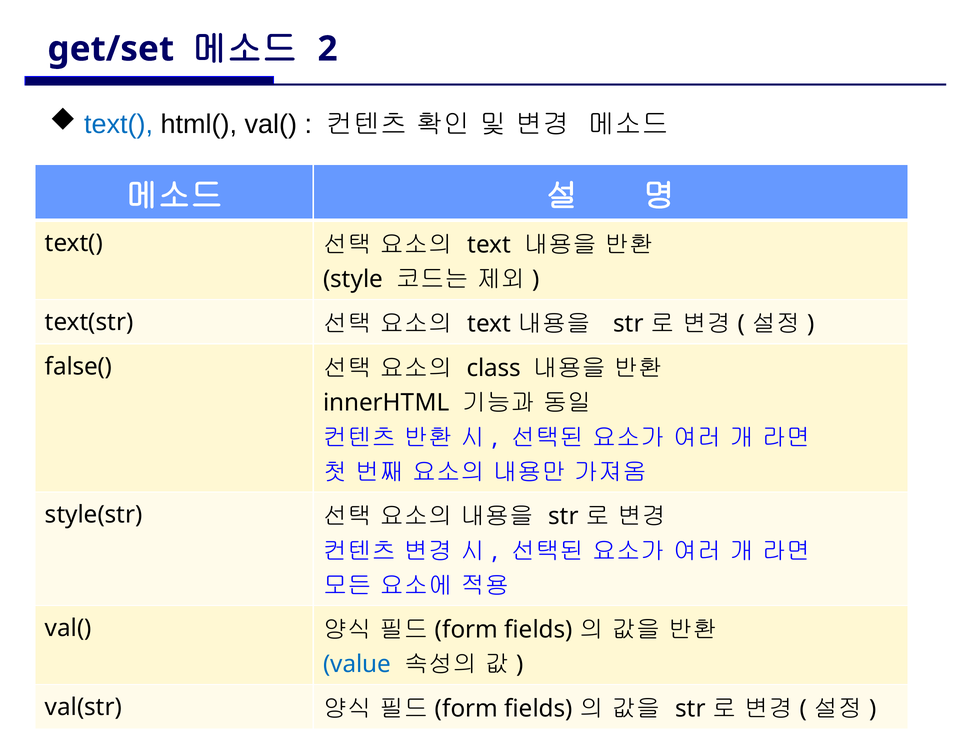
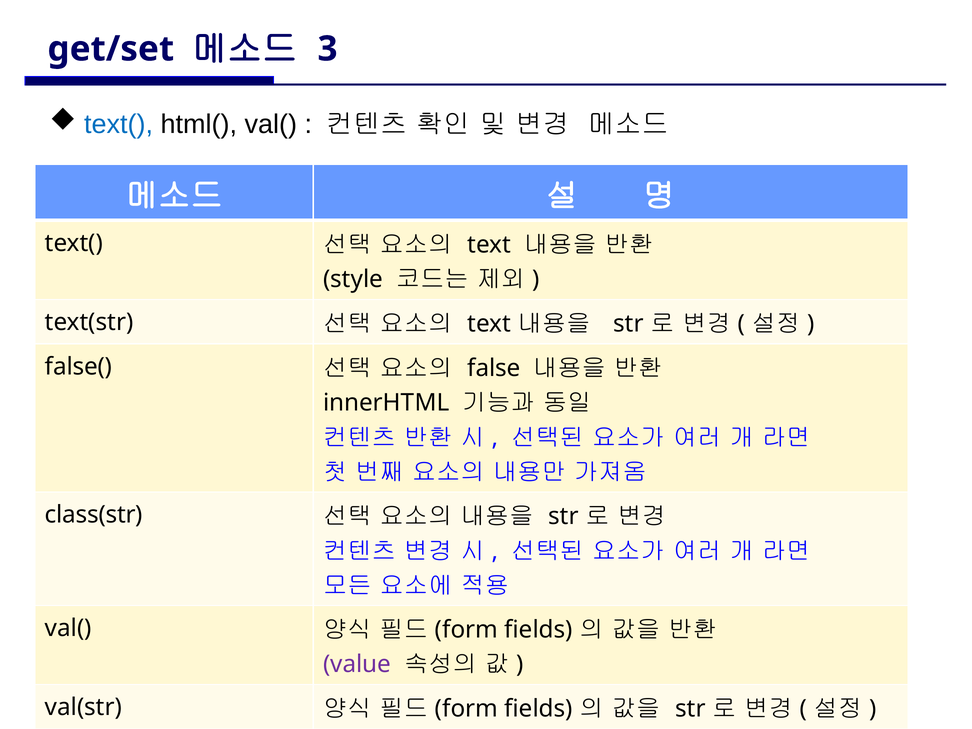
2: 2 -> 3
class: class -> false
style(str: style(str -> class(str
value colour: blue -> purple
